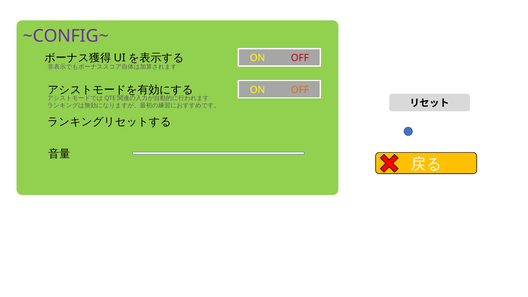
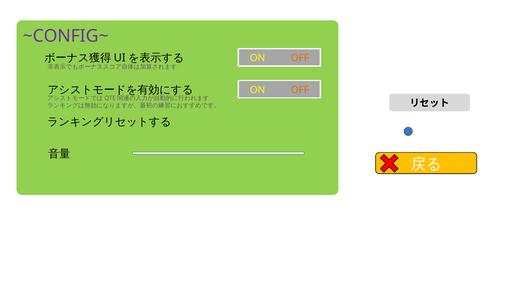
OFF at (300, 58) colour: red -> orange
